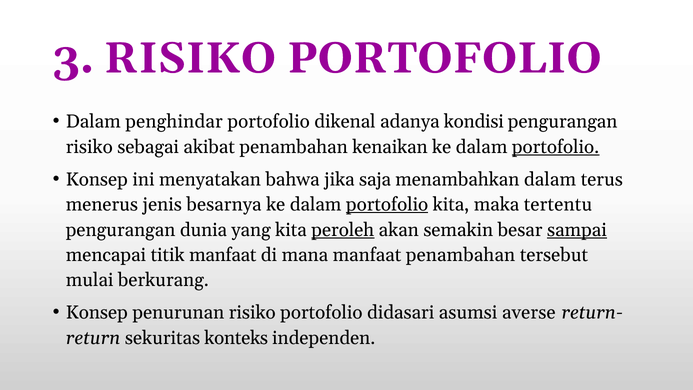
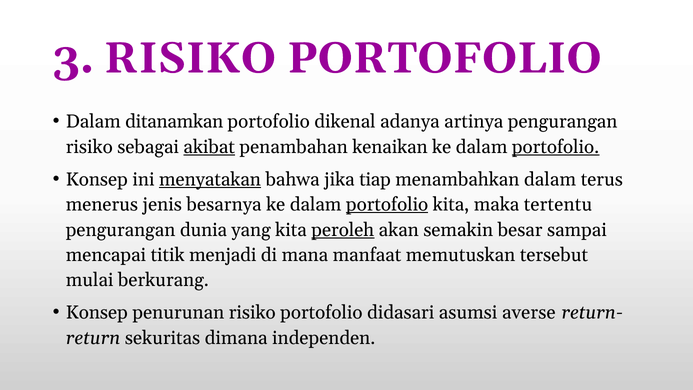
penghindar: penghindar -> ditanamkan
kondisi: kondisi -> artinya
akibat underline: none -> present
menyatakan underline: none -> present
saja: saja -> tiap
sampai underline: present -> none
titik manfaat: manfaat -> menjadi
manfaat penambahan: penambahan -> memutuskan
konteks: konteks -> dimana
